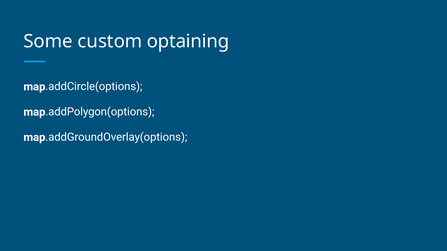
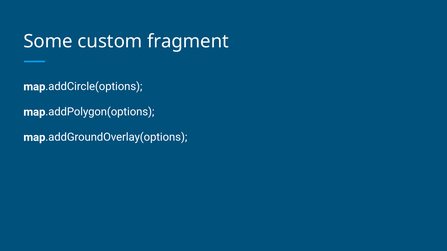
optaining: optaining -> fragment
